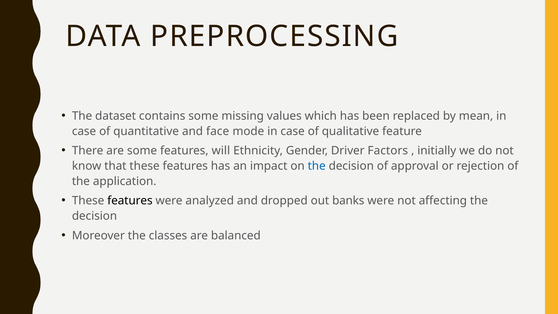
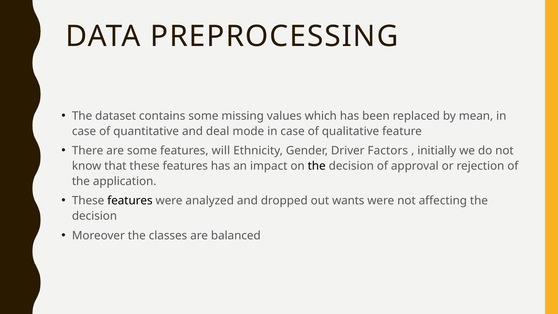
face: face -> deal
the at (317, 166) colour: blue -> black
banks: banks -> wants
